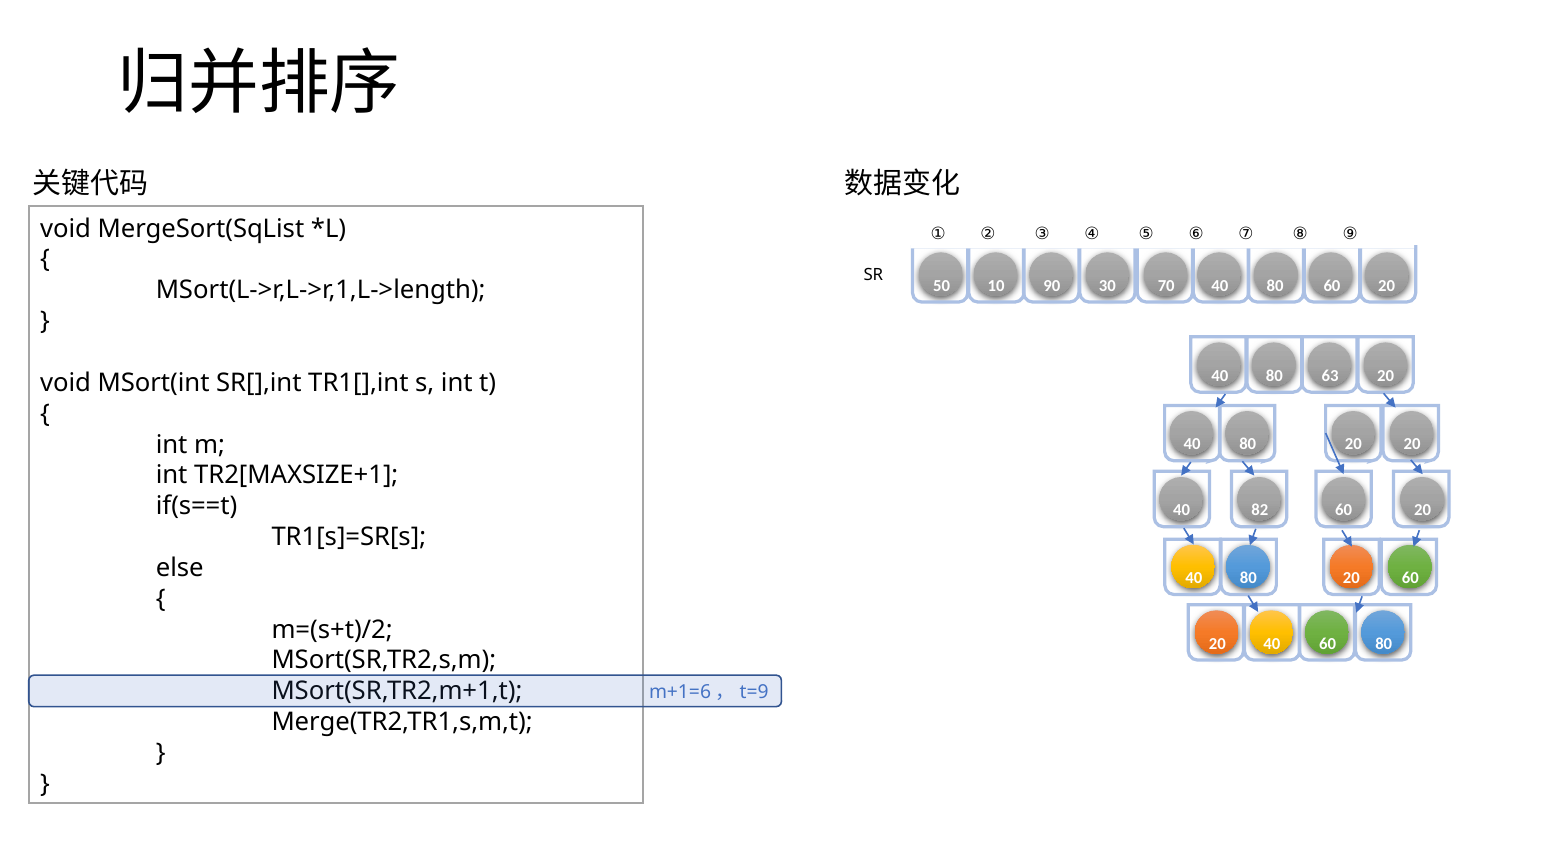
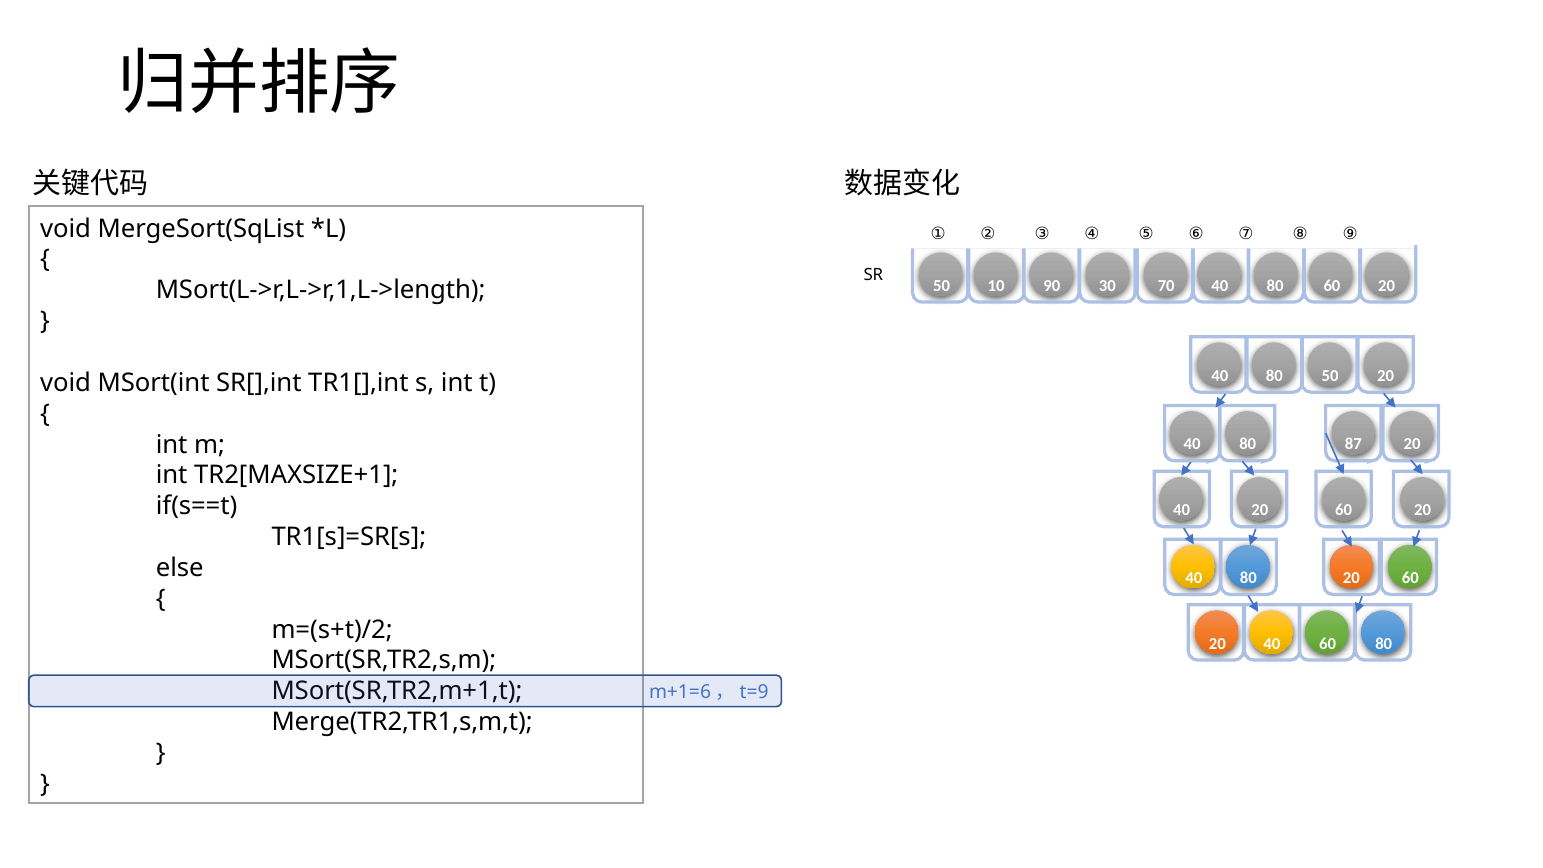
80 63: 63 -> 50
20 at (1353, 444): 20 -> 87
40 82: 82 -> 20
